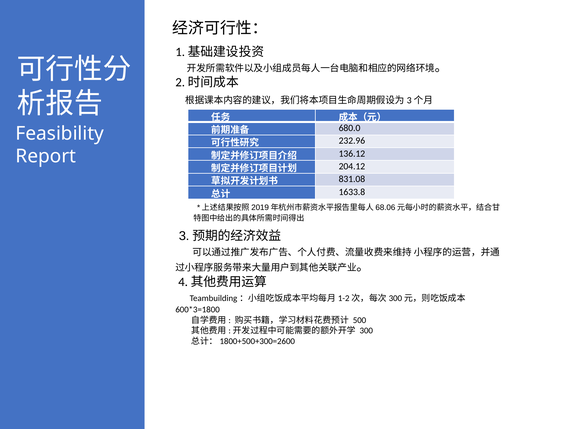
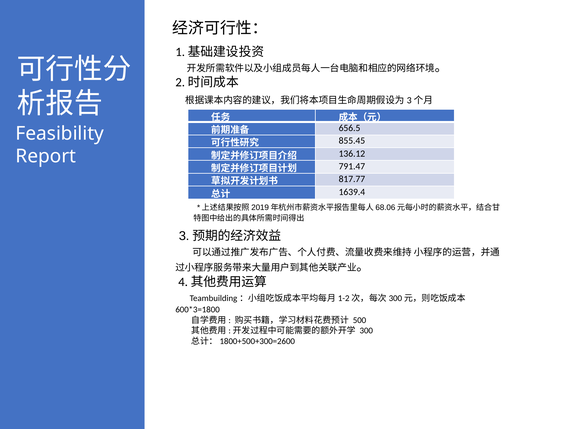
680.0: 680.0 -> 656.5
232.96: 232.96 -> 855.45
204.12: 204.12 -> 791.47
831.08: 831.08 -> 817.77
1633.8: 1633.8 -> 1639.4
